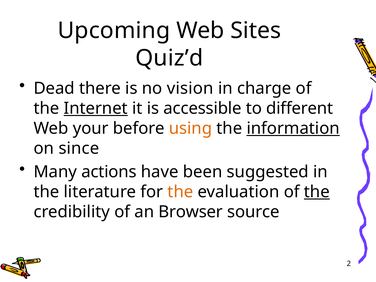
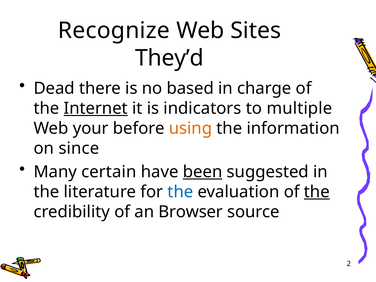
Upcoming: Upcoming -> Recognize
Quiz’d: Quiz’d -> They’d
vision: vision -> based
accessible: accessible -> indicators
different: different -> multiple
information underline: present -> none
actions: actions -> certain
been underline: none -> present
the at (180, 192) colour: orange -> blue
